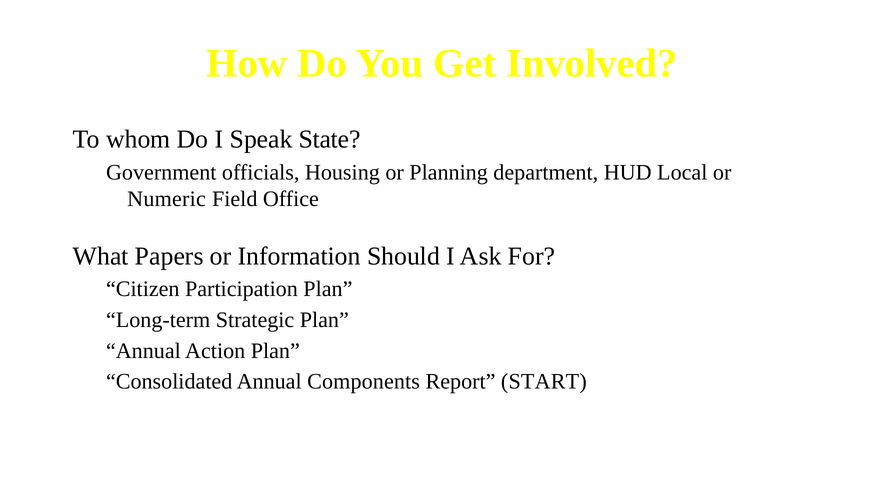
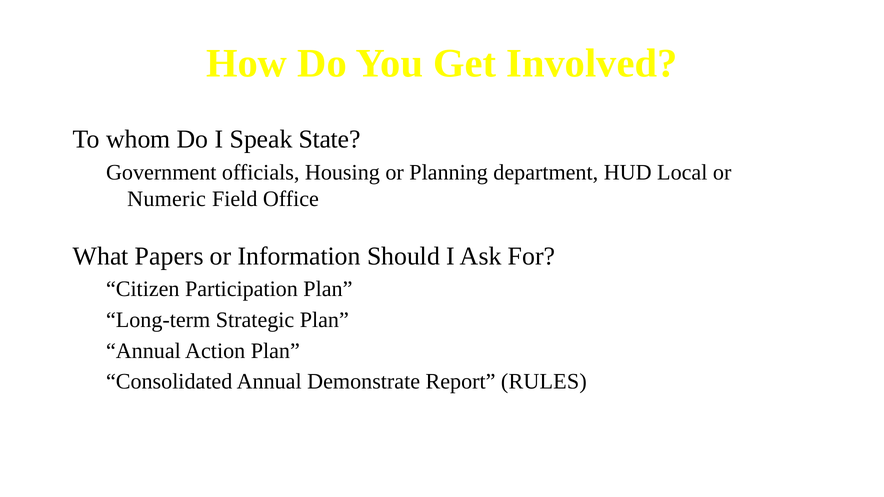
Components: Components -> Demonstrate
START: START -> RULES
